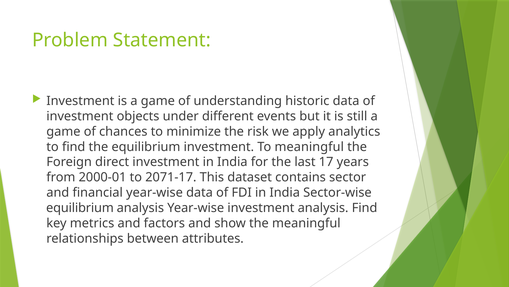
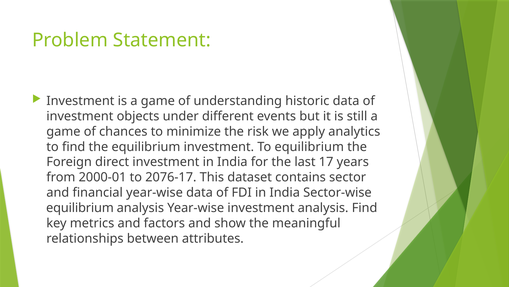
To meaningful: meaningful -> equilibrium
2071-17: 2071-17 -> 2076-17
